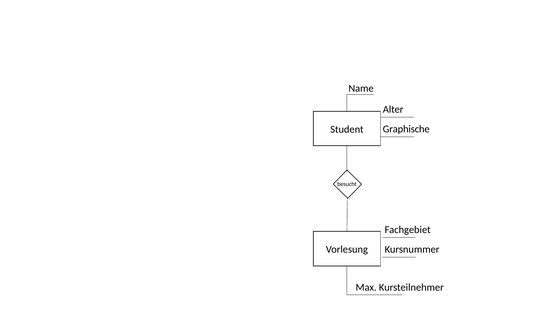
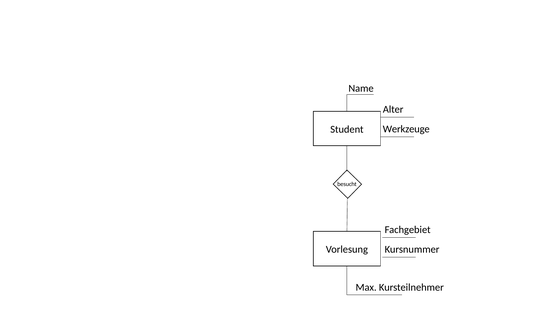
Graphische: Graphische -> Werkzeuge
